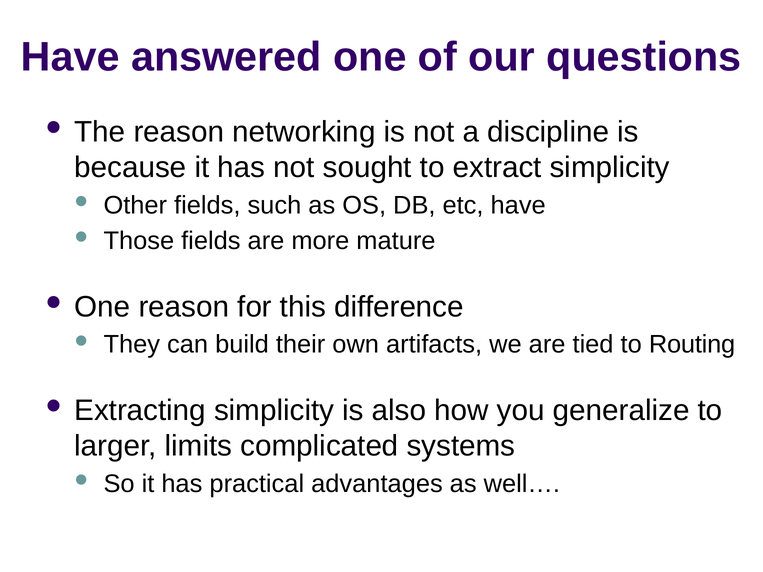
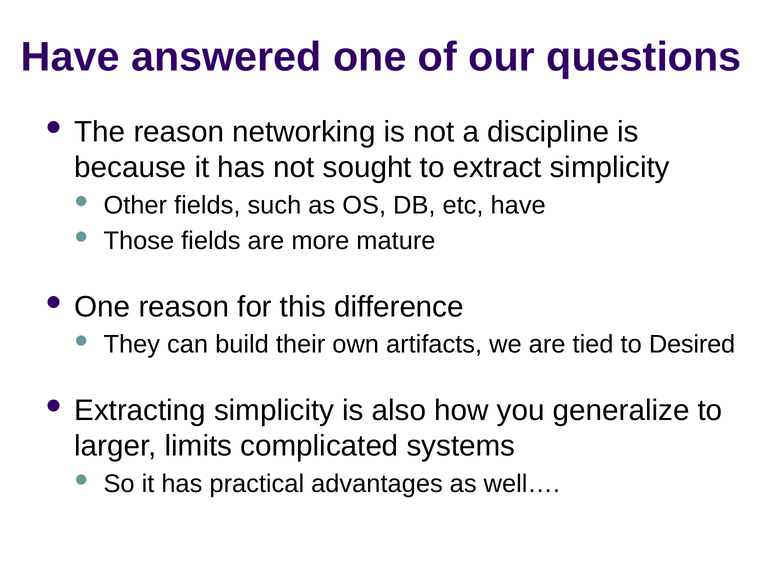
Routing: Routing -> Desired
